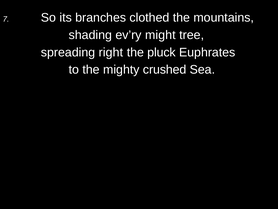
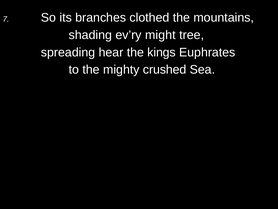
right: right -> hear
pluck: pluck -> kings
